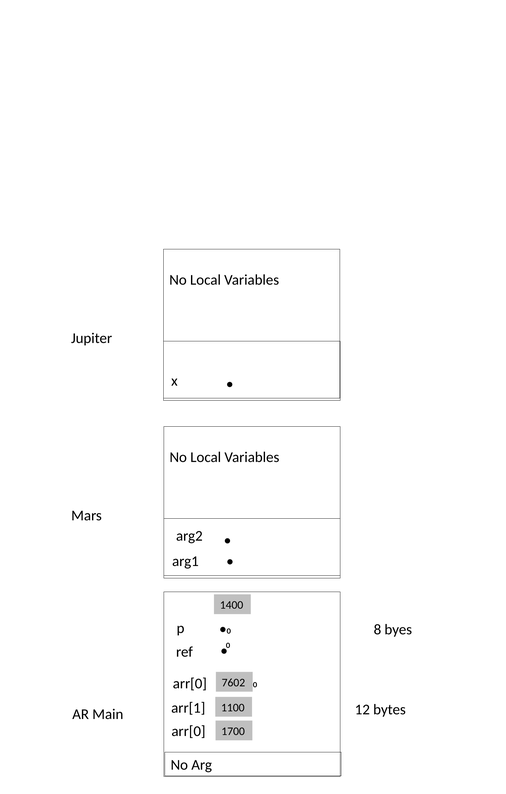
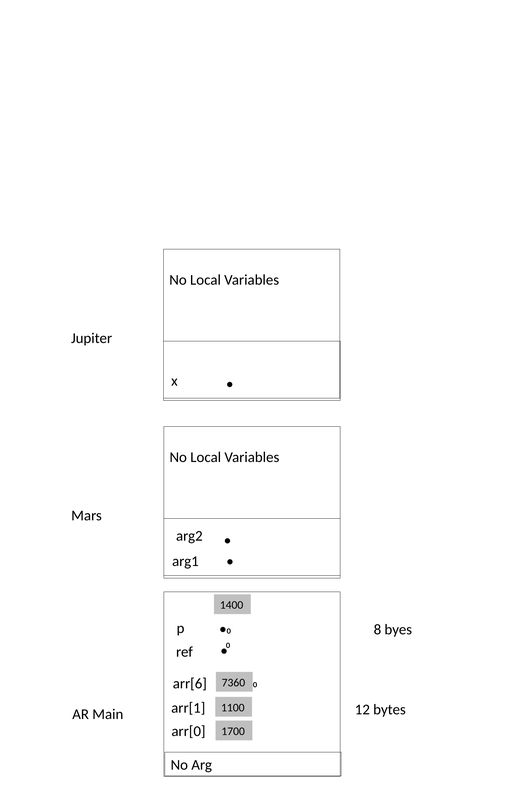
arr[0 at (190, 683): arr[0 -> arr[6
7602: 7602 -> 7360
